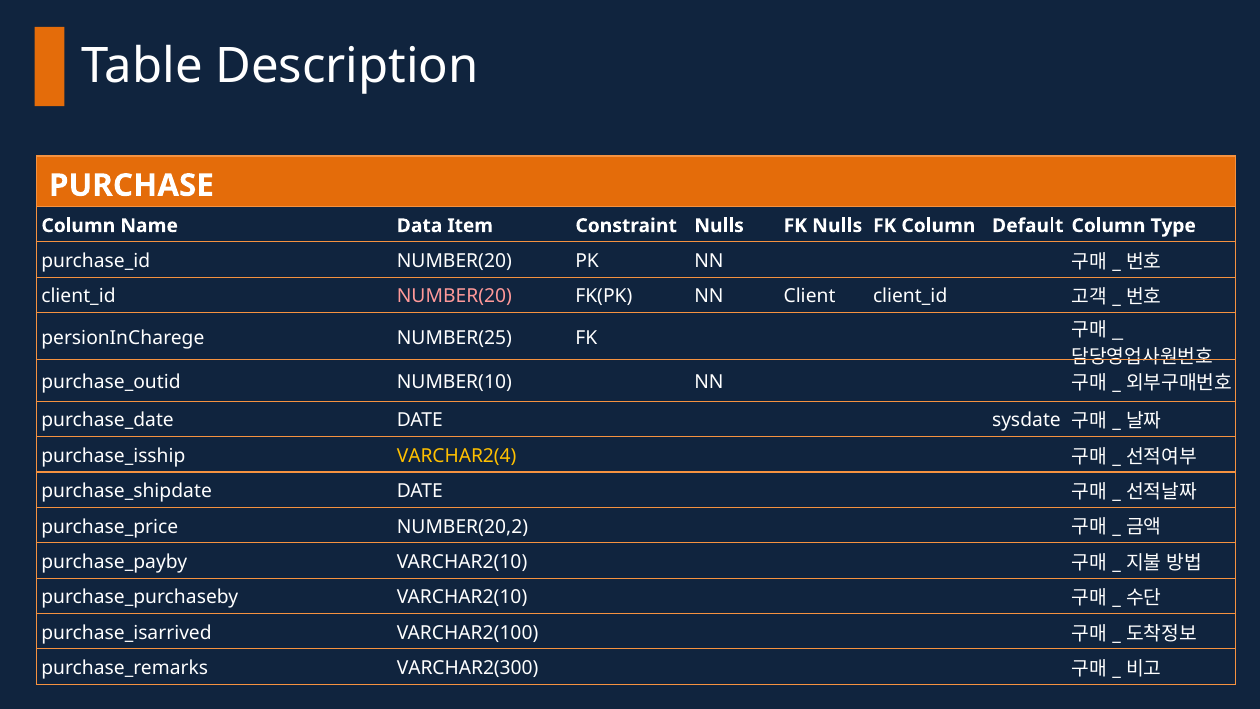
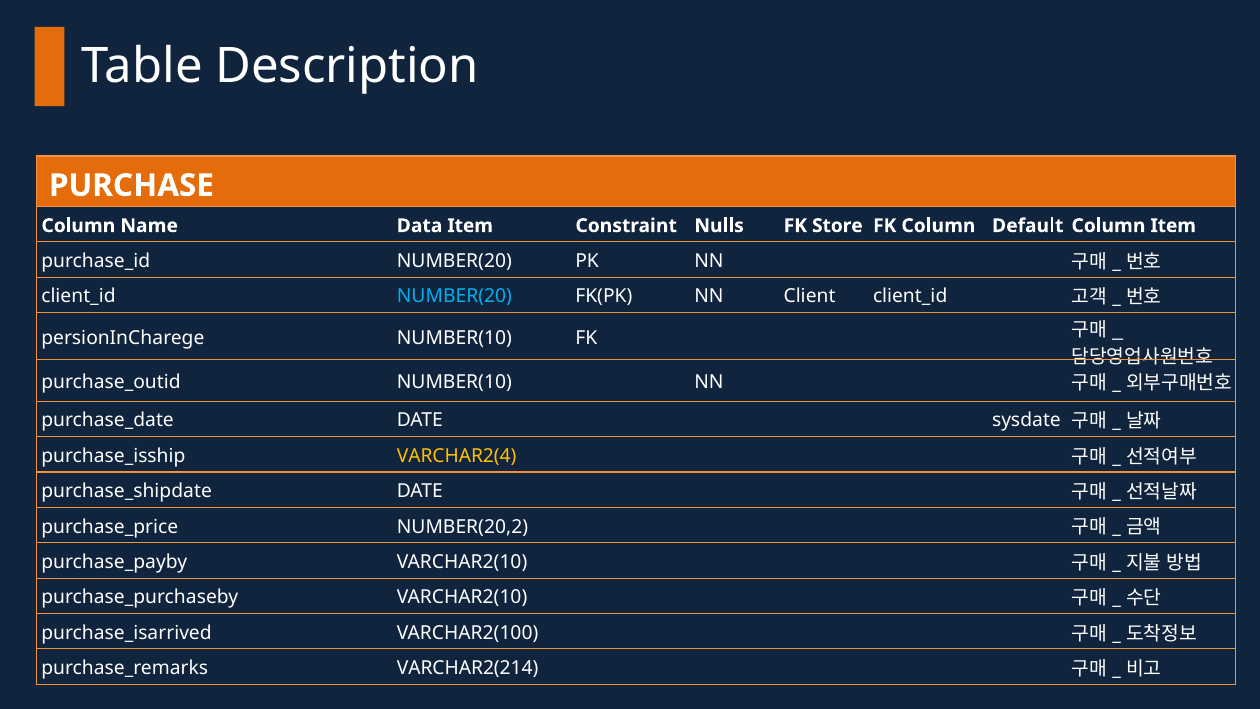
FK Nulls: Nulls -> Store
Column Type: Type -> Item
NUMBER(20 at (454, 296) colour: pink -> light blue
persionInCharege NUMBER(25: NUMBER(25 -> NUMBER(10
VARCHAR2(300: VARCHAR2(300 -> VARCHAR2(214
